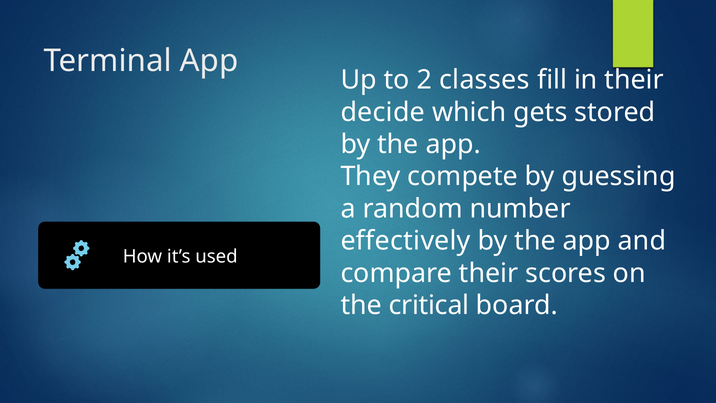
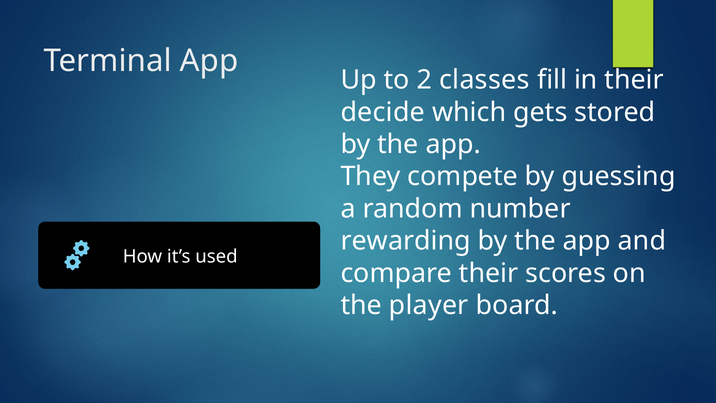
effectively: effectively -> rewarding
critical: critical -> player
